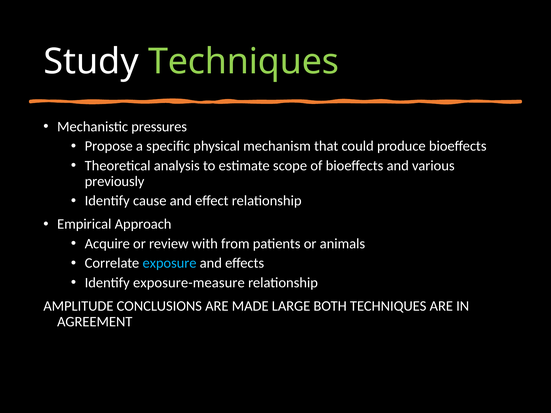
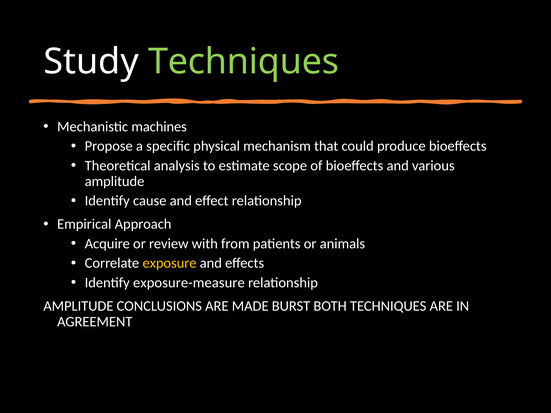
pressures: pressures -> machines
previously at (115, 181): previously -> amplitude
exposure colour: light blue -> yellow
LARGE: LARGE -> BURST
